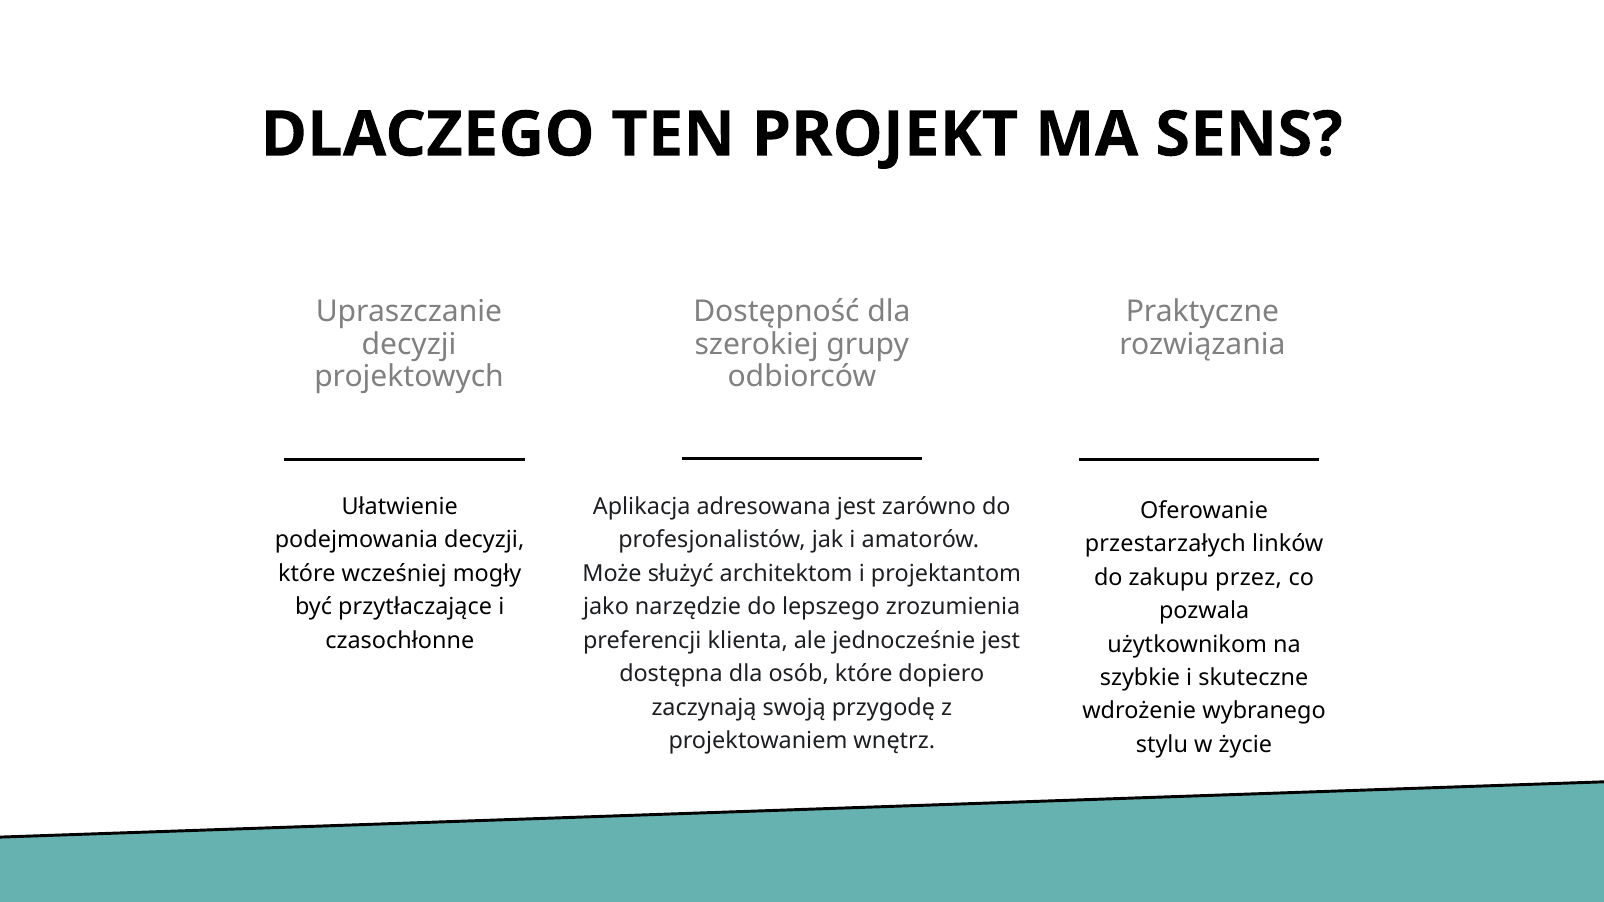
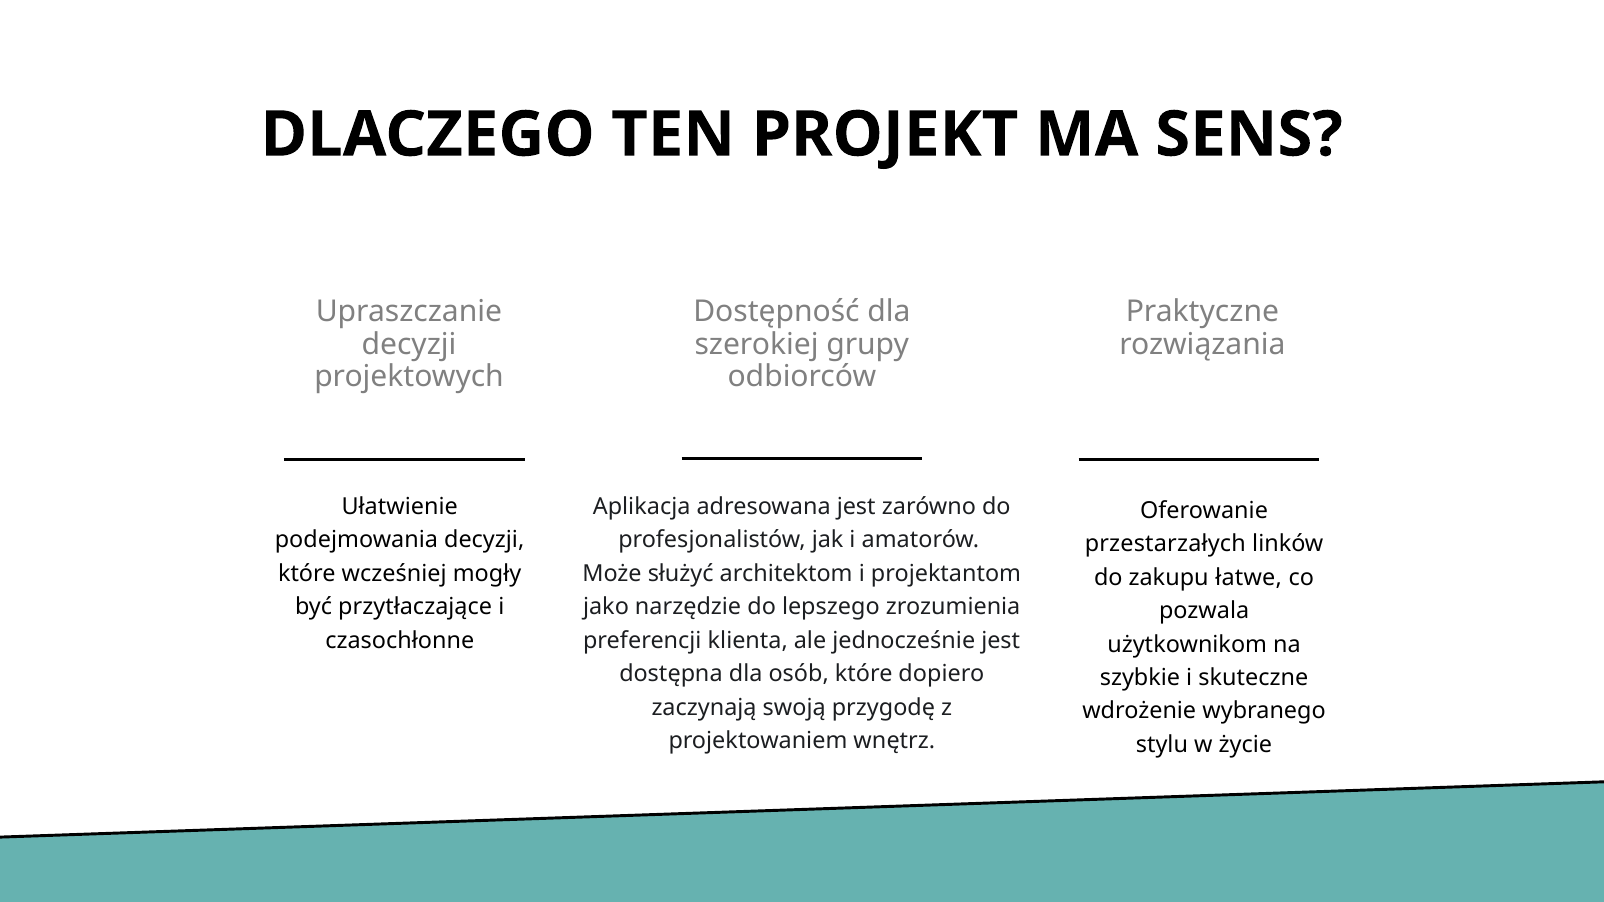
przez: przez -> łatwe
